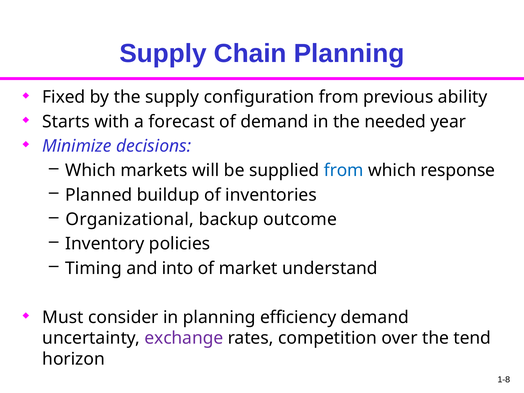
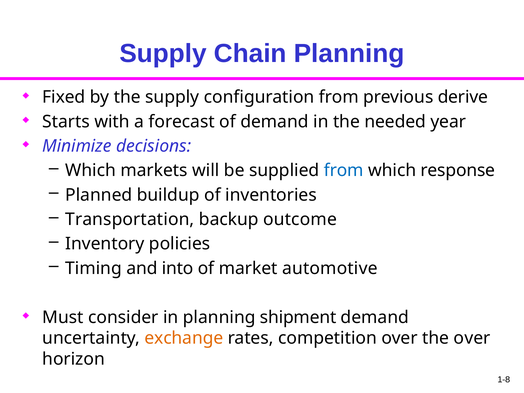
ability: ability -> derive
Organizational: Organizational -> Transportation
understand: understand -> automotive
efficiency: efficiency -> shipment
exchange colour: purple -> orange
the tend: tend -> over
